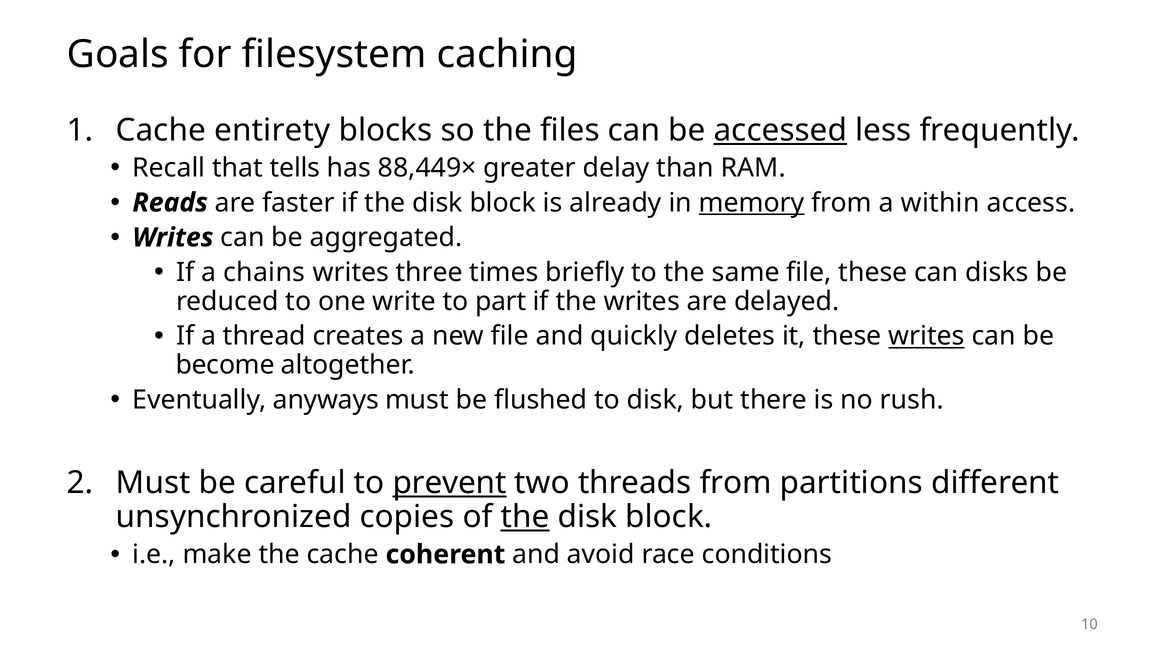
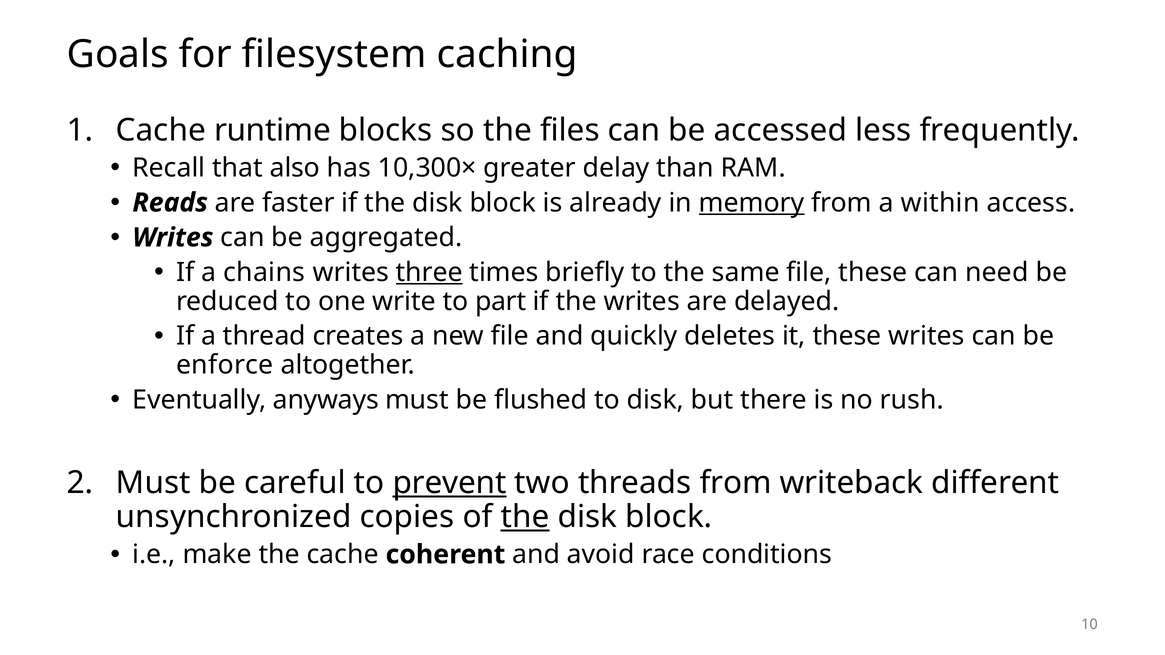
entirety: entirety -> runtime
accessed underline: present -> none
tells: tells -> also
88,449×: 88,449× -> 10,300×
three underline: none -> present
disks: disks -> need
writes at (927, 336) underline: present -> none
become: become -> enforce
partitions: partitions -> writeback
